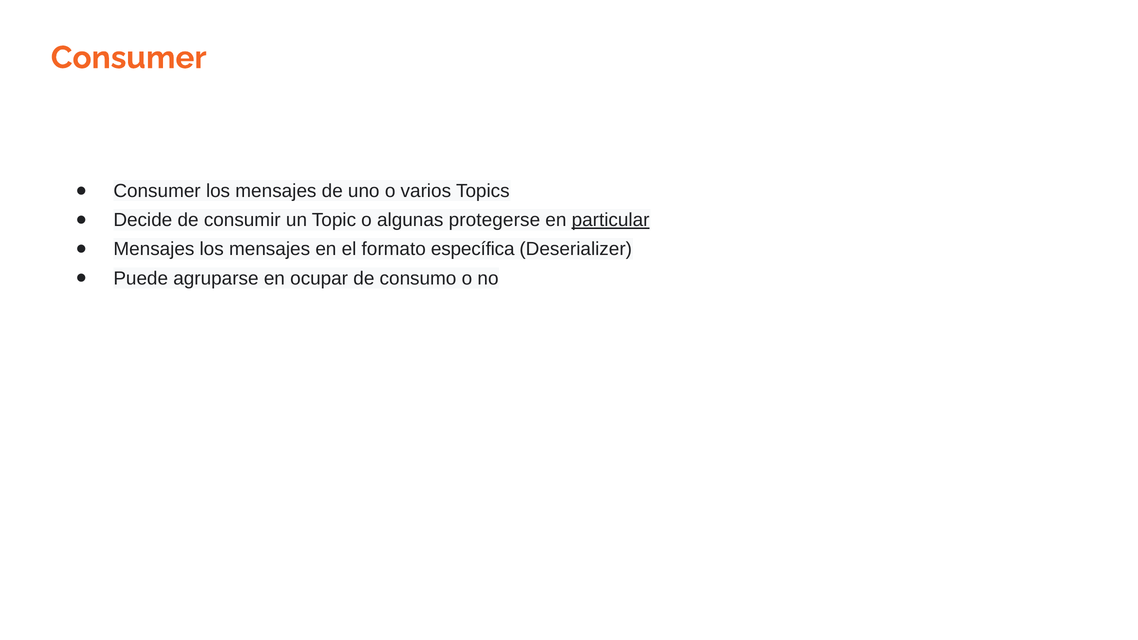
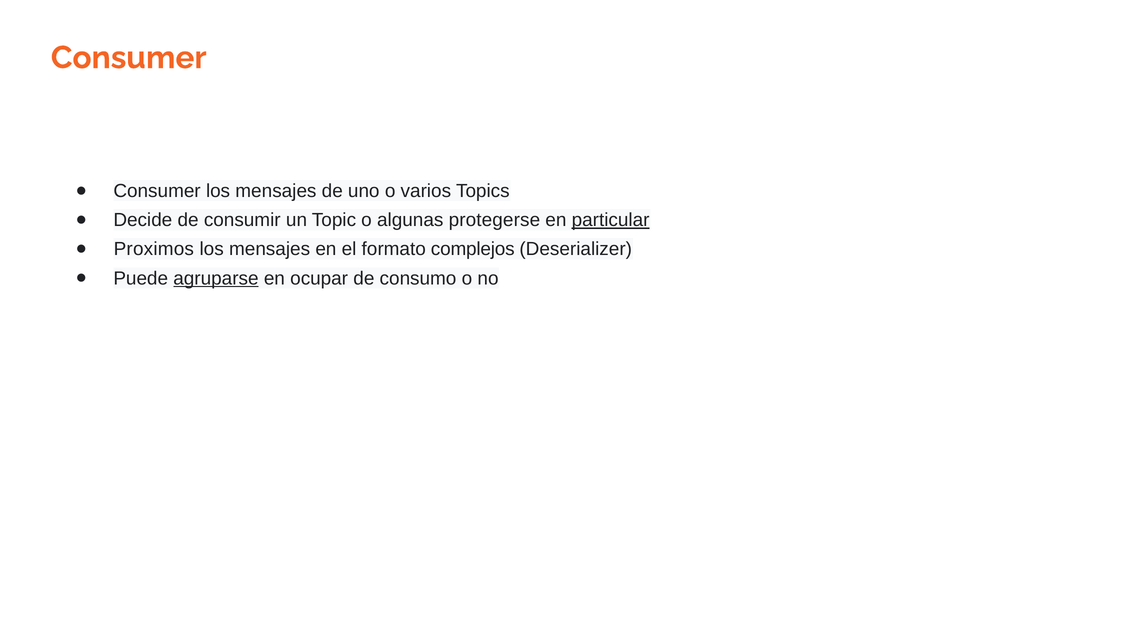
Mensajes at (154, 249): Mensajes -> Proximos
específica: específica -> complejos
agruparse underline: none -> present
